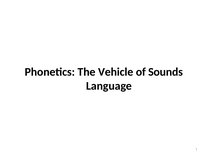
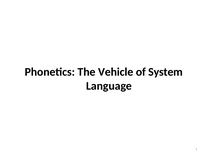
Sounds: Sounds -> System
